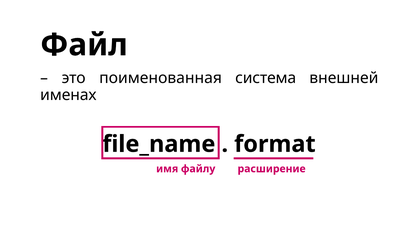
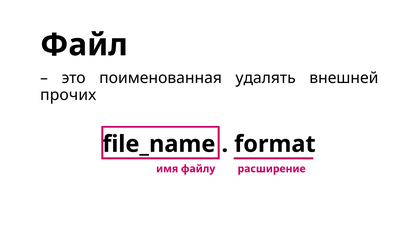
система: система -> удалять
именах: именах -> прочих
